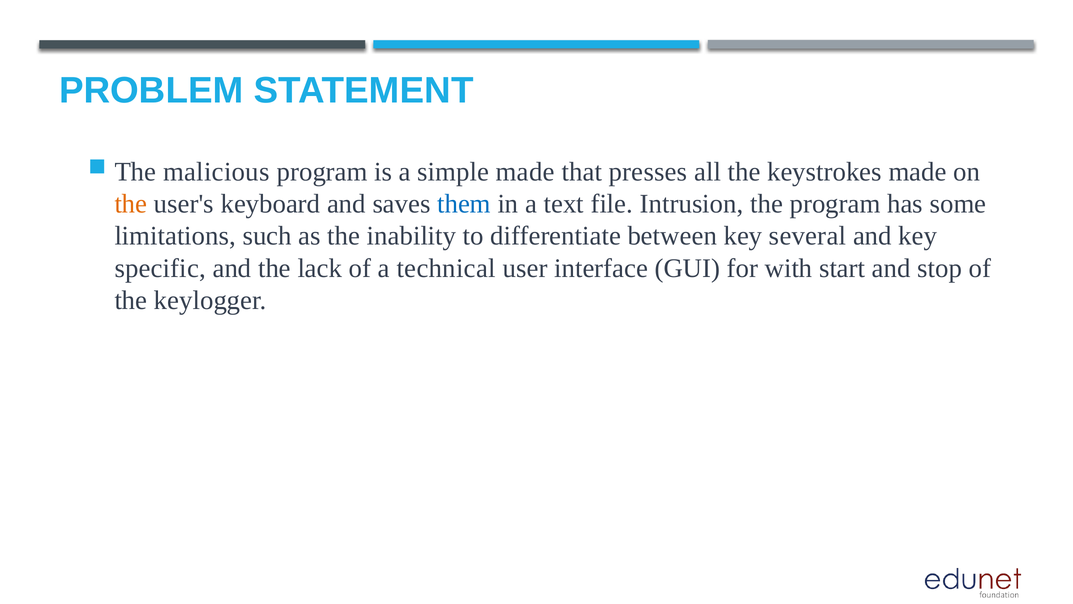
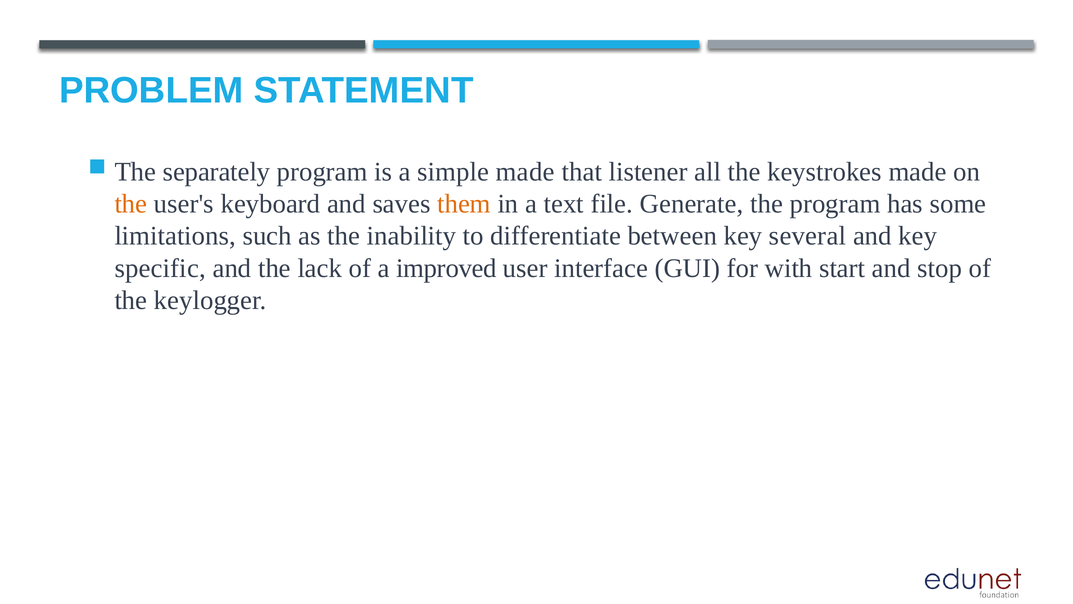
malicious: malicious -> separately
presses: presses -> listener
them colour: blue -> orange
Intrusion: Intrusion -> Generate
technical: technical -> improved
